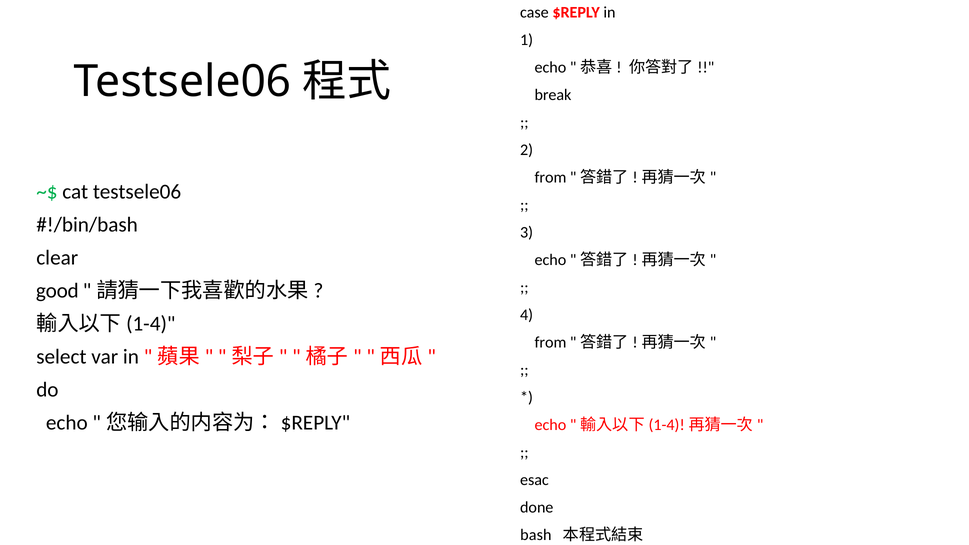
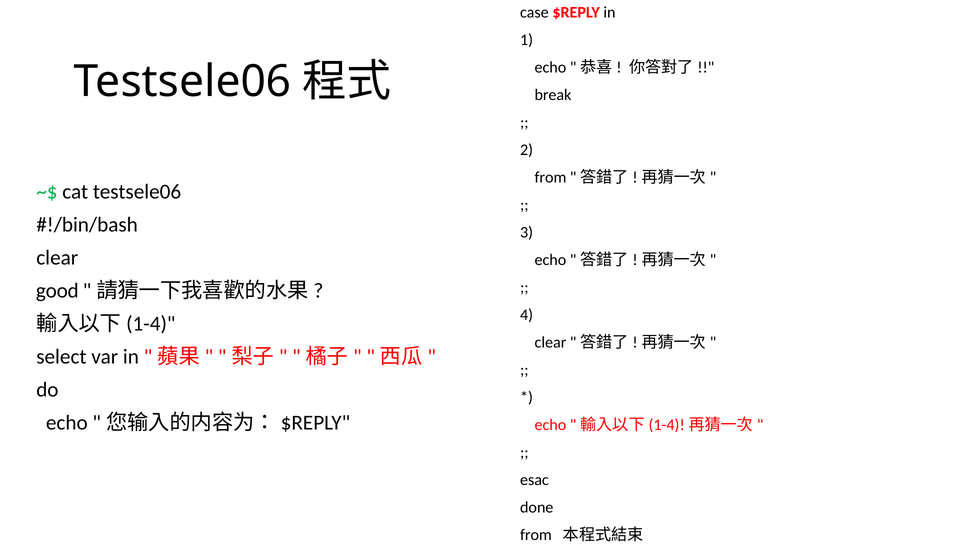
from at (551, 343): from -> clear
bash at (536, 535): bash -> from
